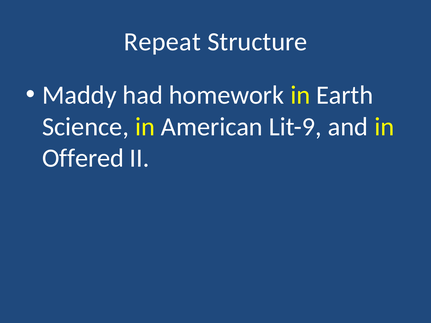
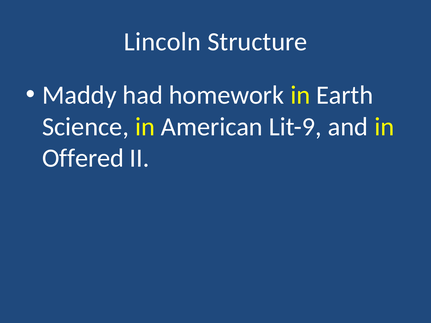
Repeat: Repeat -> Lincoln
